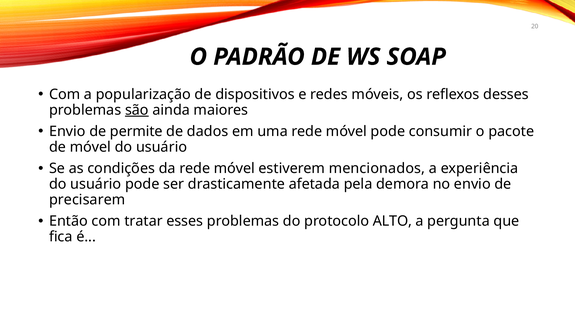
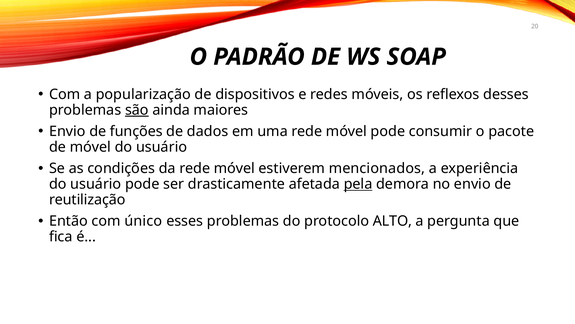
permite: permite -> funções
pela underline: none -> present
precisarem: precisarem -> reutilização
tratar: tratar -> único
